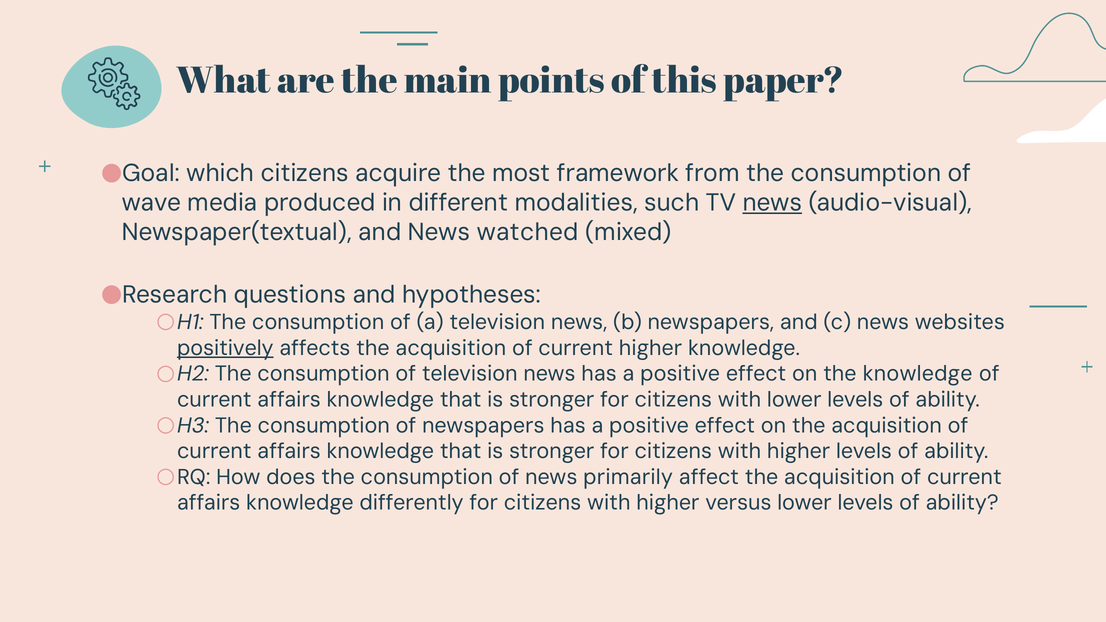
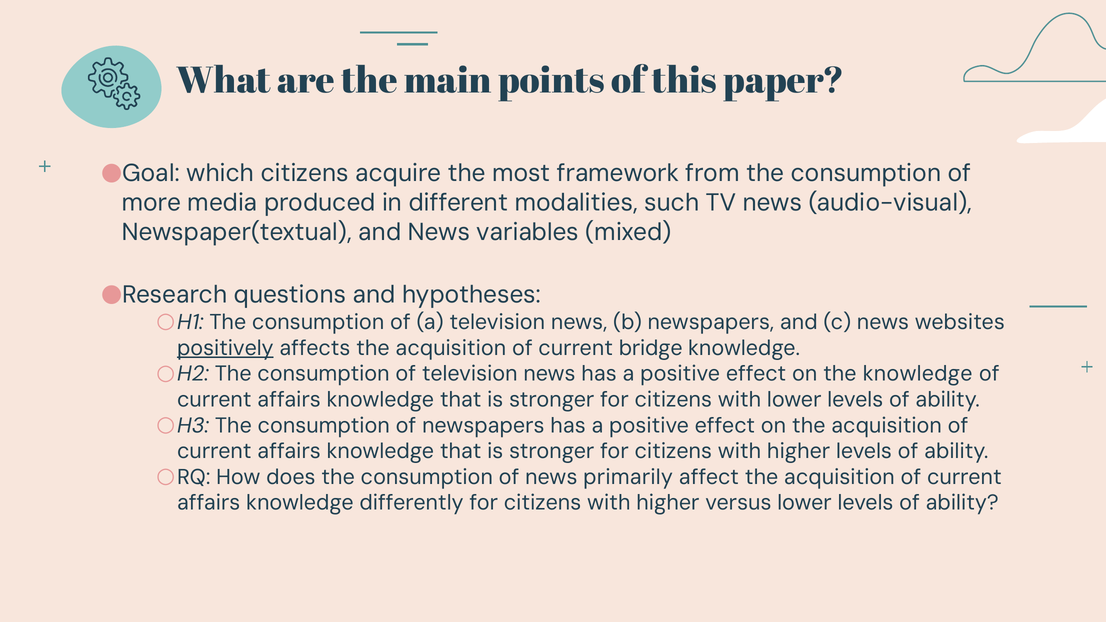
wave: wave -> more
news at (772, 203) underline: present -> none
watched: watched -> variables
current higher: higher -> bridge
